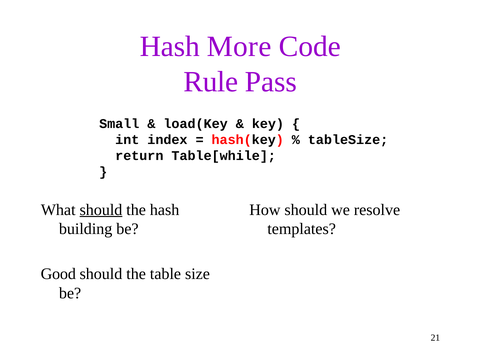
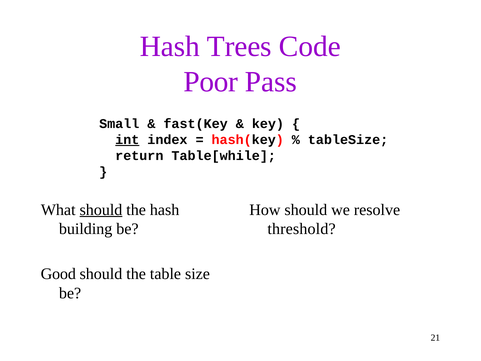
More: More -> Trees
Rule: Rule -> Poor
load(Key: load(Key -> fast(Key
int underline: none -> present
templates: templates -> threshold
